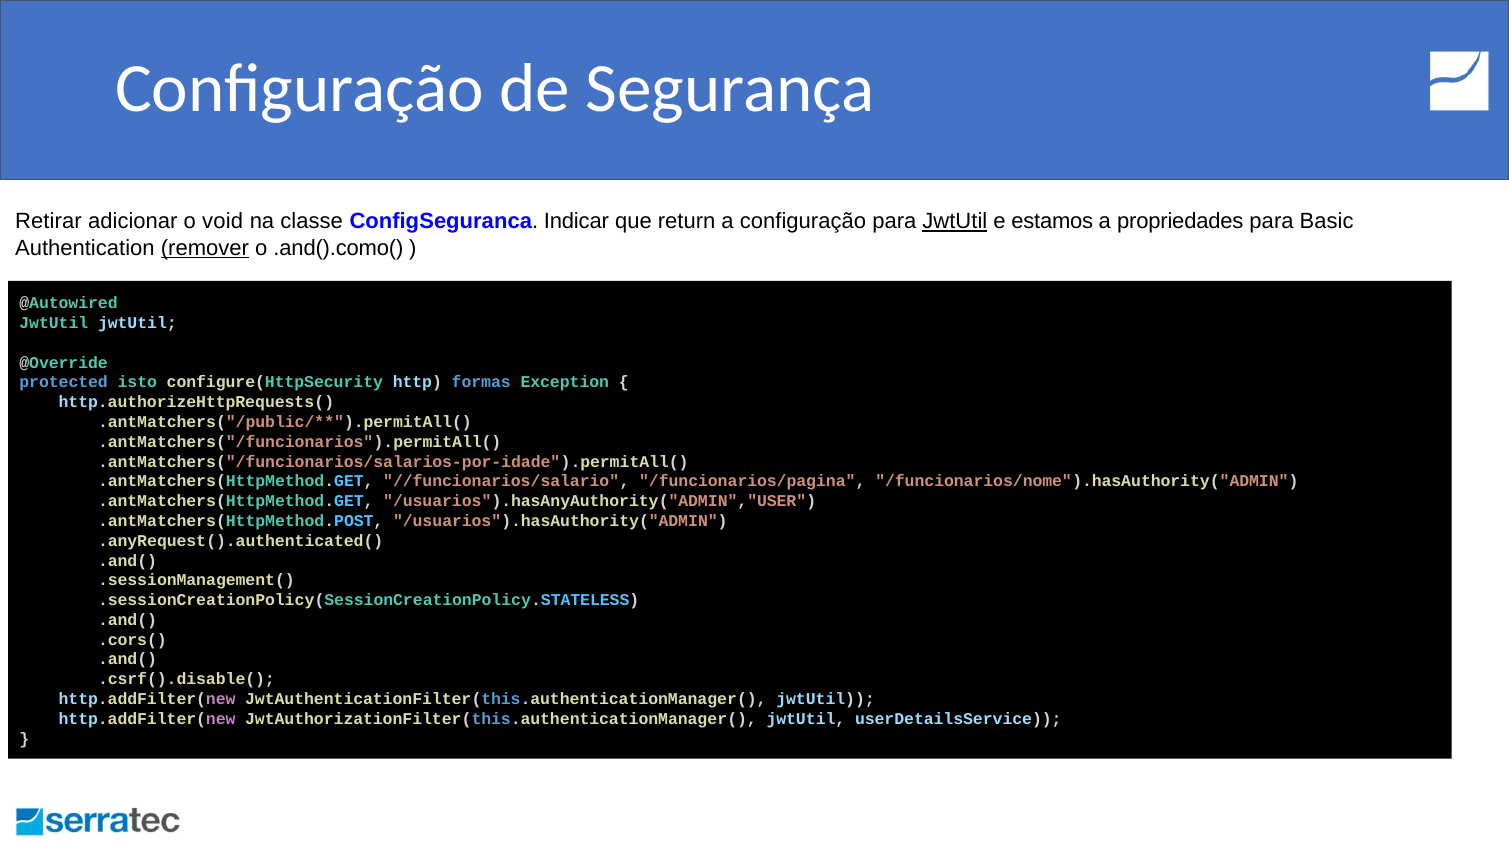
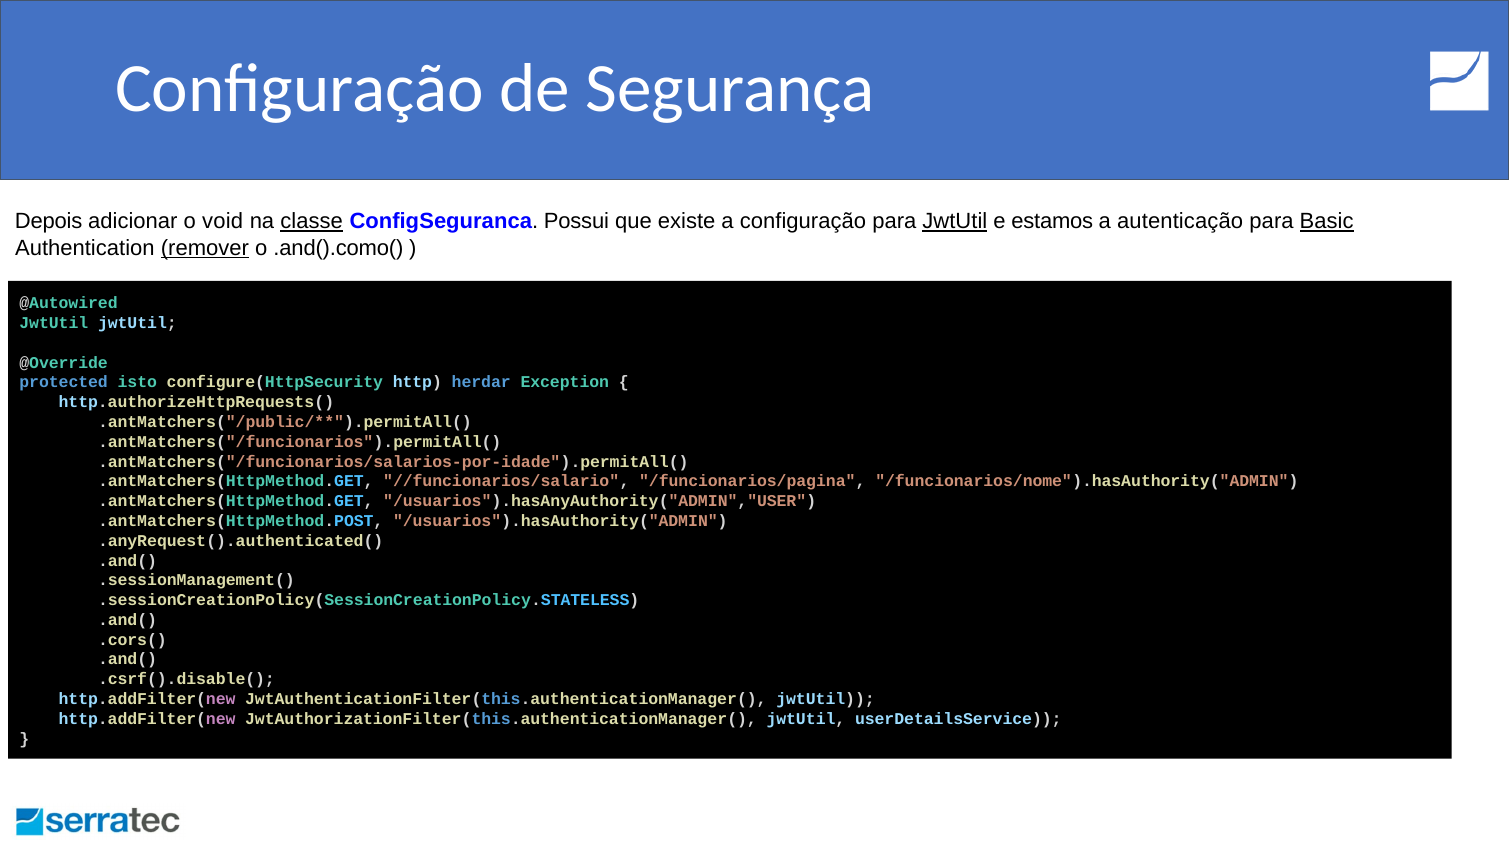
Retirar: Retirar -> Depois
classe underline: none -> present
Indicar: Indicar -> Possui
return: return -> existe
propriedades: propriedades -> autenticação
Basic underline: none -> present
formas: formas -> herdar
